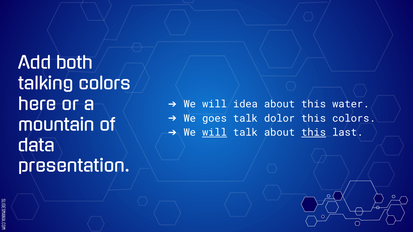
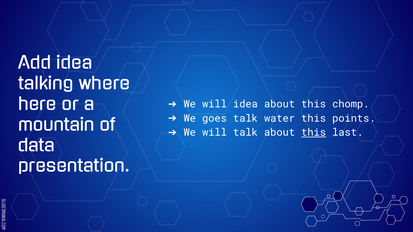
Add both: both -> idea
talking colors: colors -> where
water: water -> chomp
dolor: dolor -> water
this colors: colors -> points
will at (214, 133) underline: present -> none
